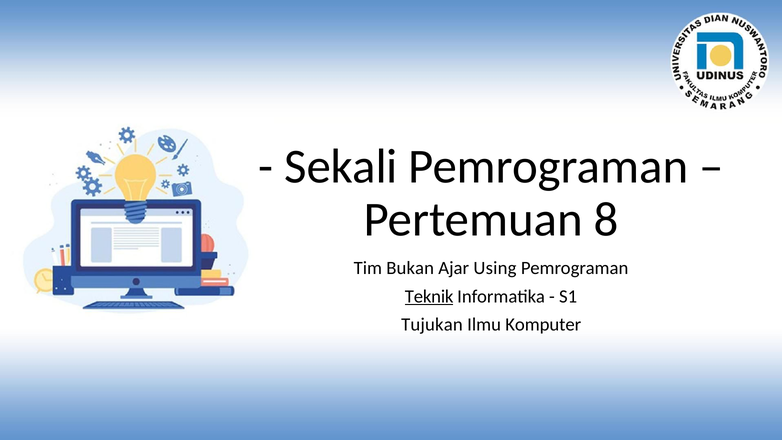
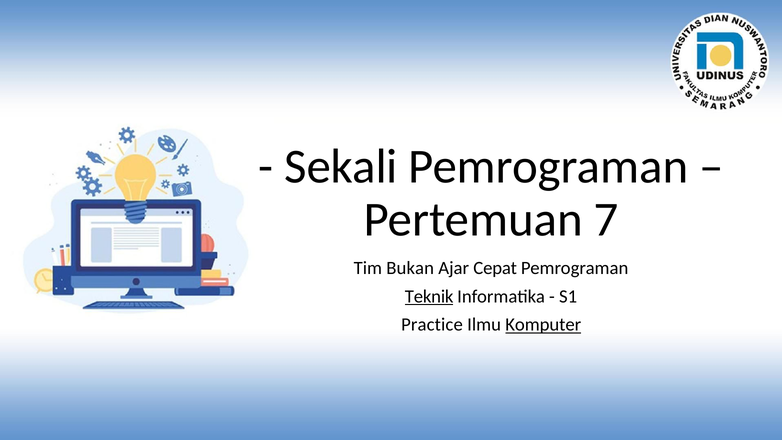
8: 8 -> 7
Using: Using -> Cepat
Tujukan: Tujukan -> Practice
Komputer underline: none -> present
